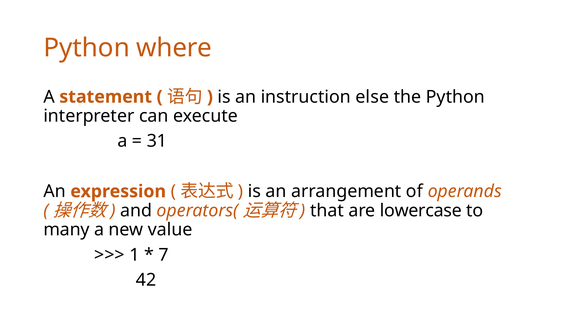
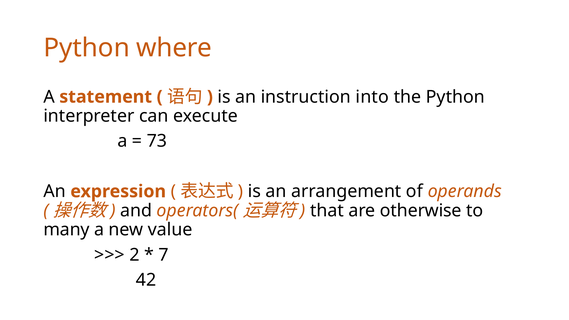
else: else -> into
31: 31 -> 73
lowercase: lowercase -> otherwise
1: 1 -> 2
